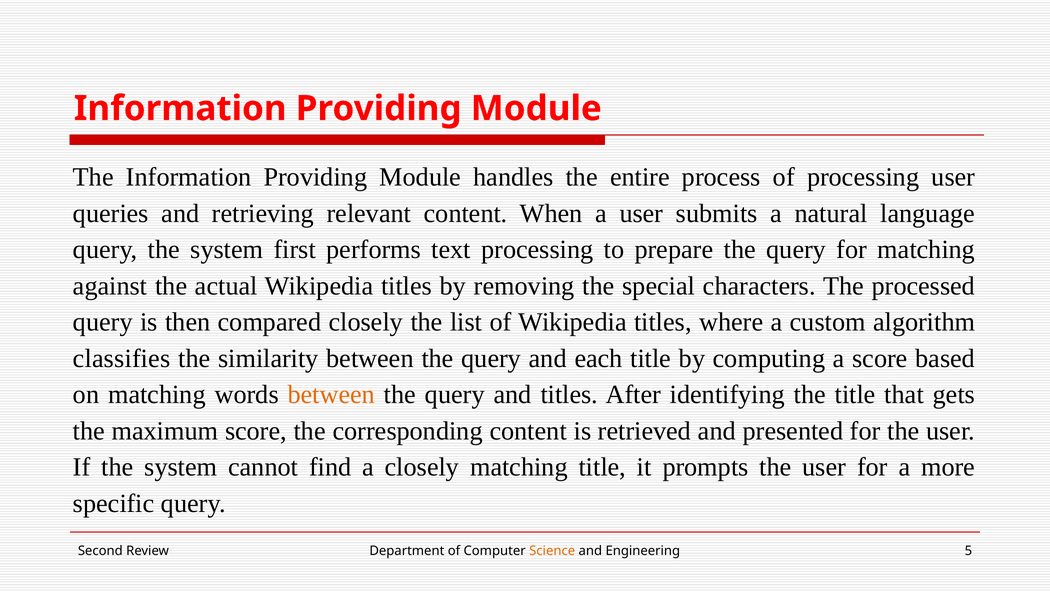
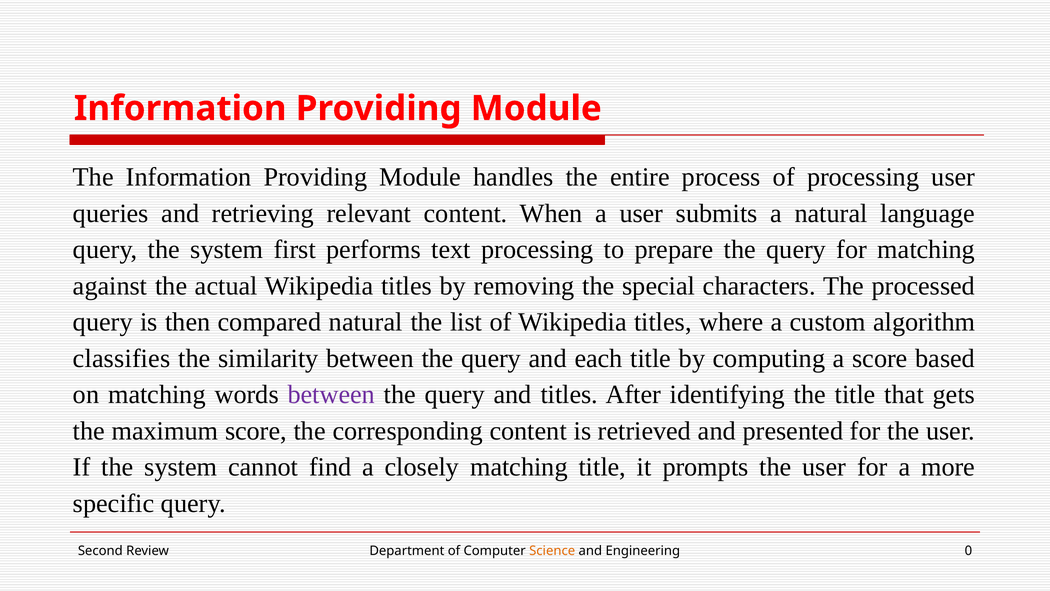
compared closely: closely -> natural
between at (331, 394) colour: orange -> purple
5: 5 -> 0
